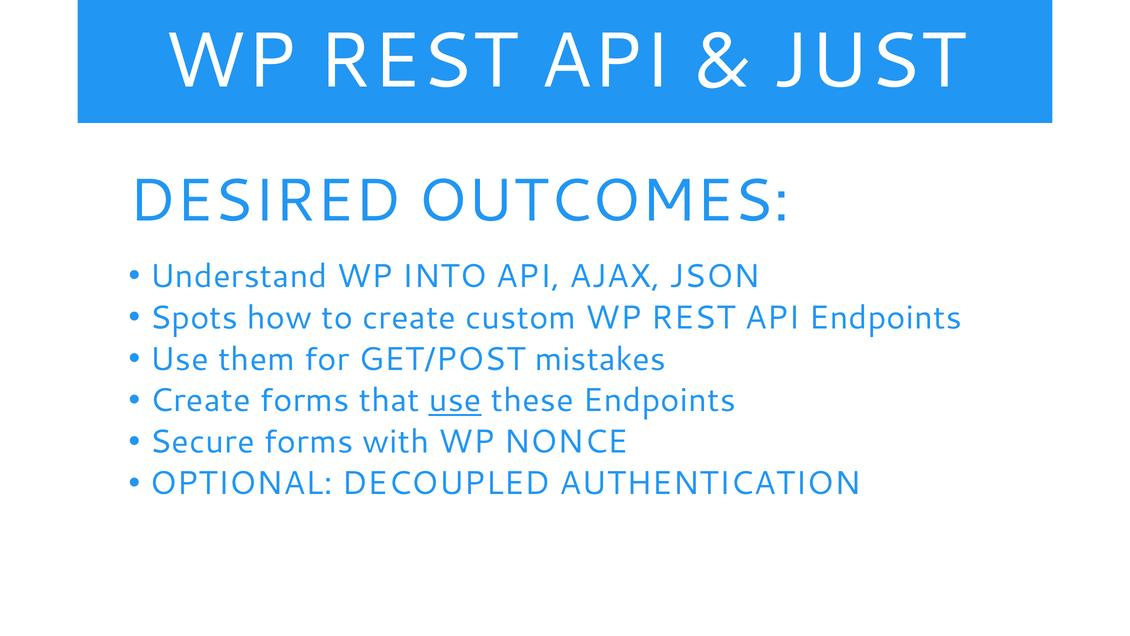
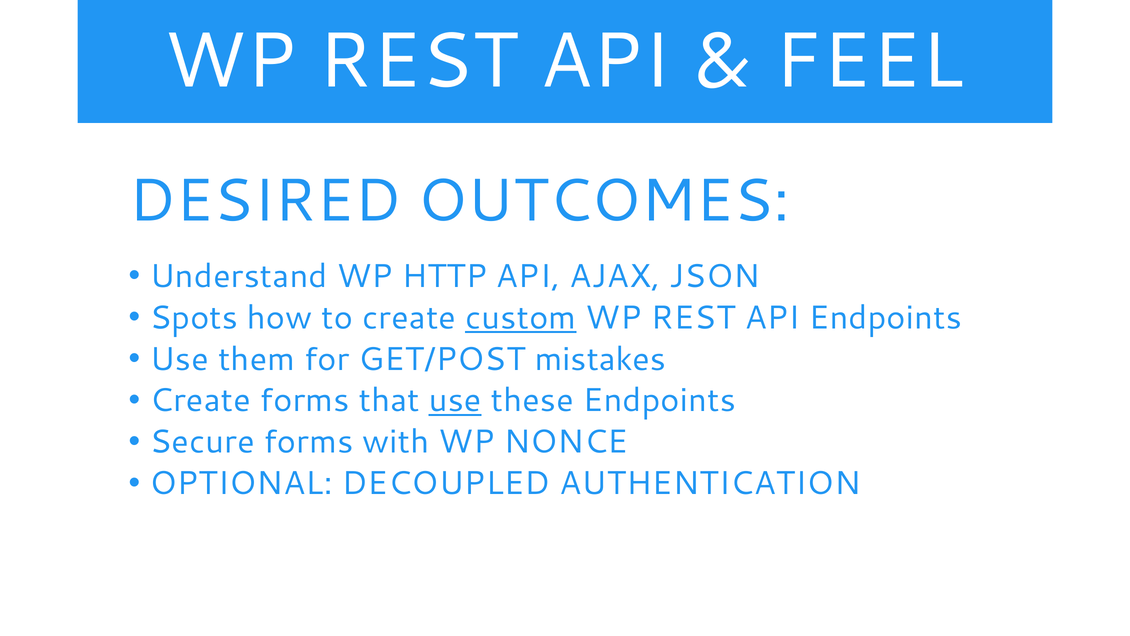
JUST: JUST -> FEEL
INTO: INTO -> HTTP
custom underline: none -> present
